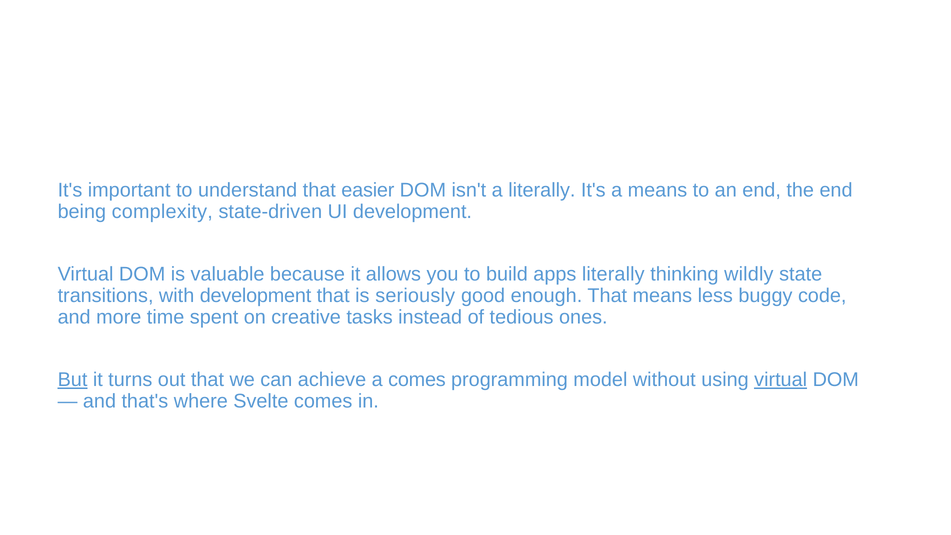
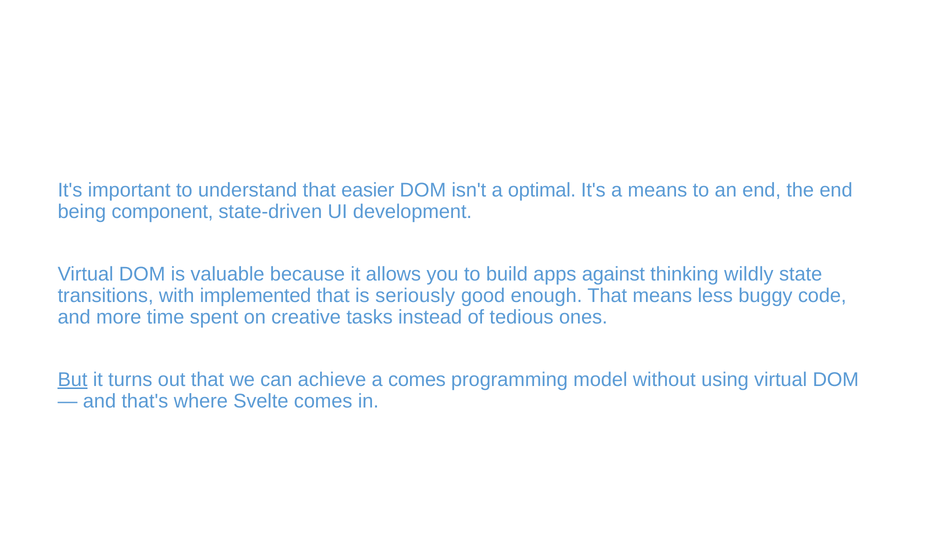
a literally: literally -> optimal
complexity: complexity -> component
apps literally: literally -> against
with development: development -> implemented
virtual at (781, 380) underline: present -> none
